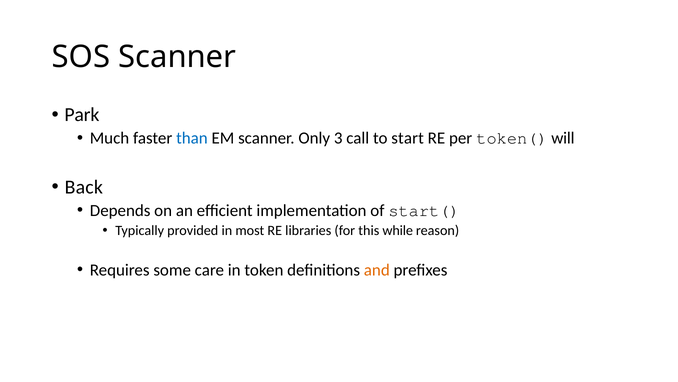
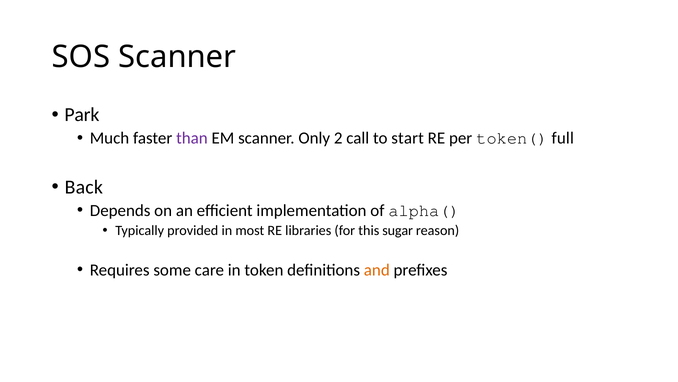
than colour: blue -> purple
3: 3 -> 2
will: will -> full
start(: start( -> alpha(
while: while -> sugar
